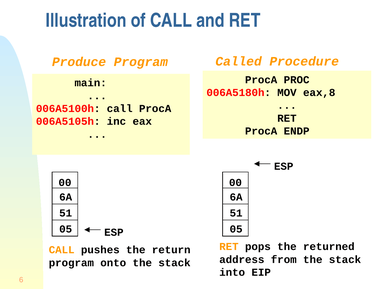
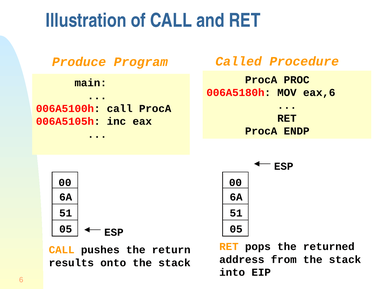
eax,8: eax,8 -> eax,6
program at (71, 263): program -> results
